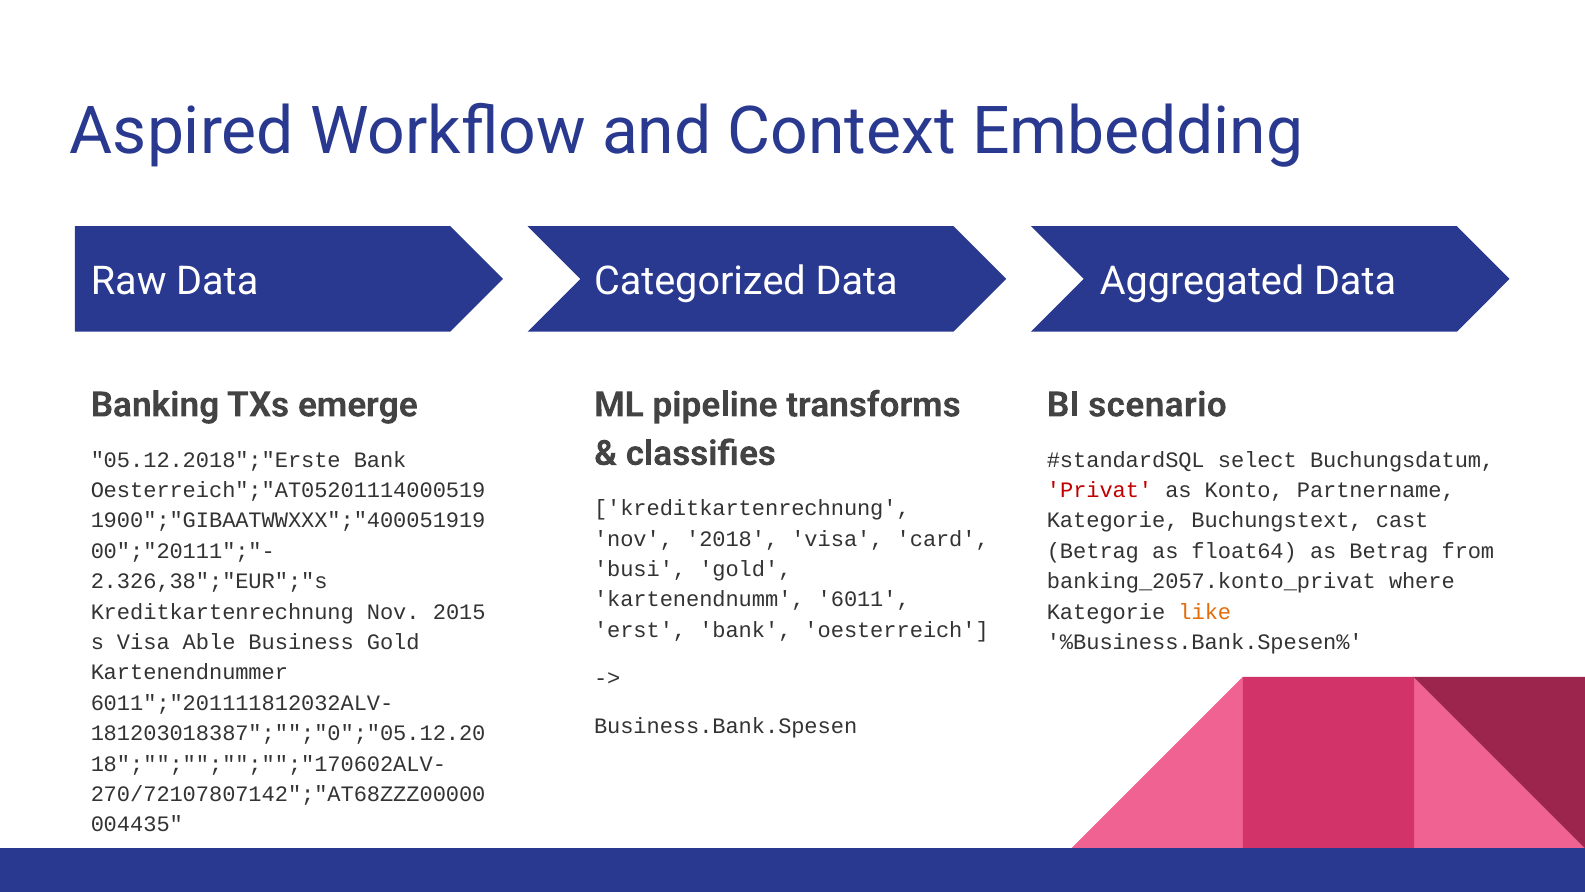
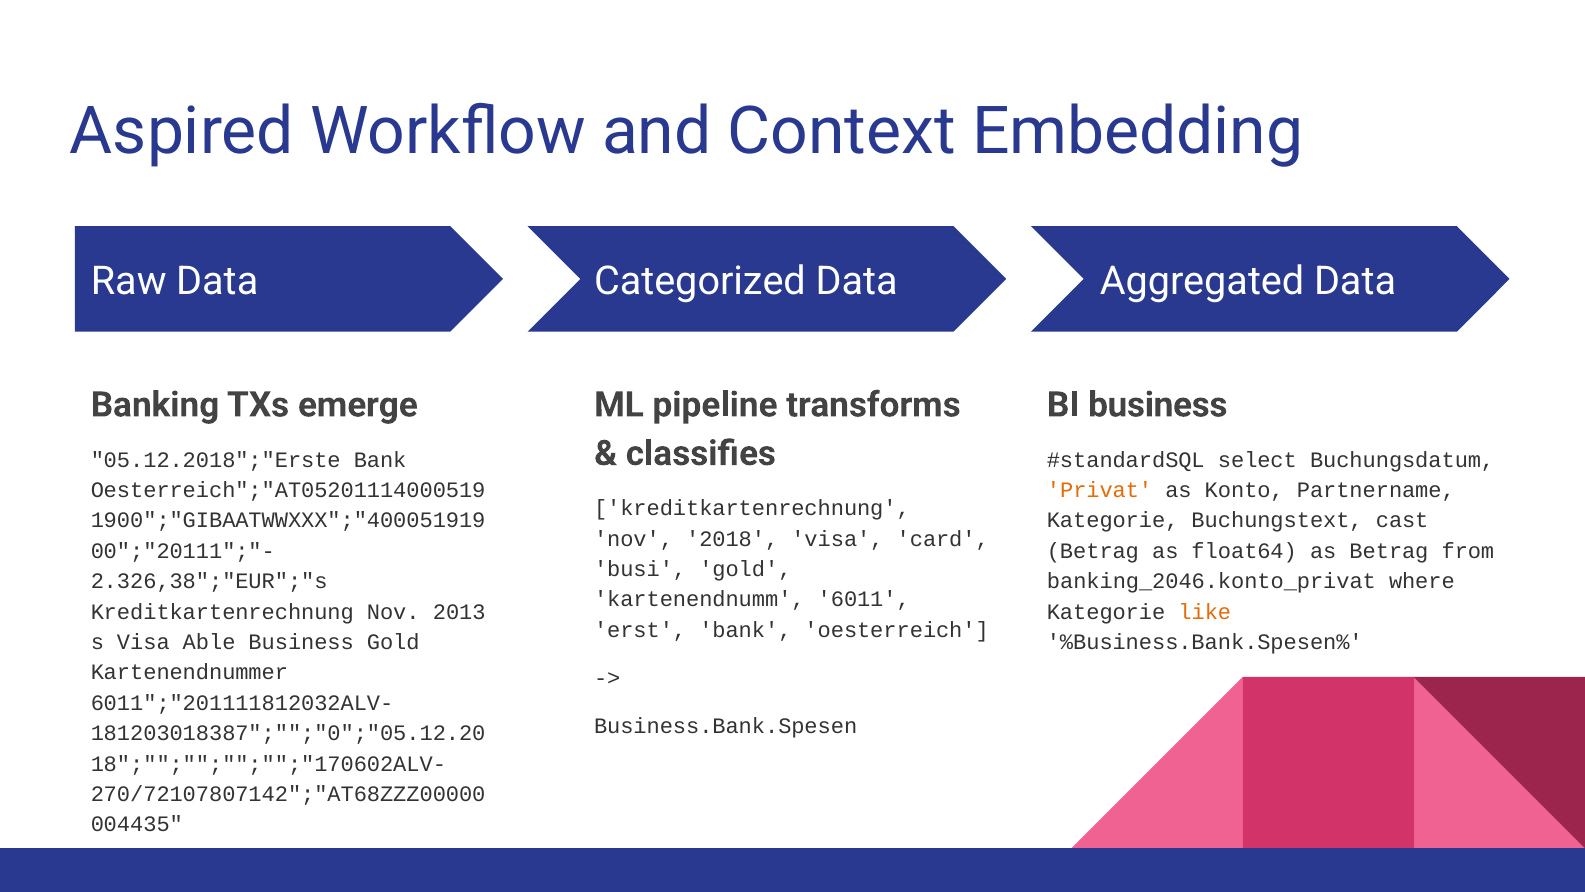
BI scenario: scenario -> business
Privat colour: red -> orange
banking_2057.konto_privat: banking_2057.konto_privat -> banking_2046.konto_privat
2015: 2015 -> 2013
